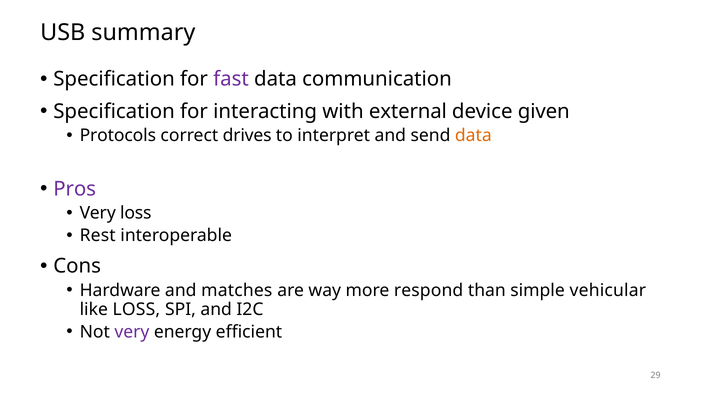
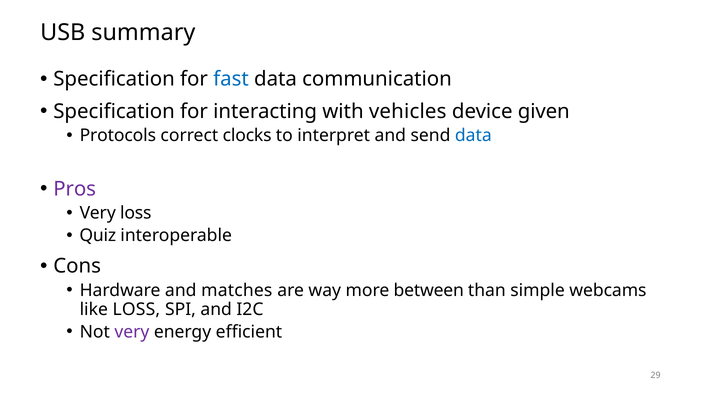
fast colour: purple -> blue
external: external -> vehicles
drives: drives -> clocks
data at (473, 136) colour: orange -> blue
Rest: Rest -> Quiz
respond: respond -> between
vehicular: vehicular -> webcams
